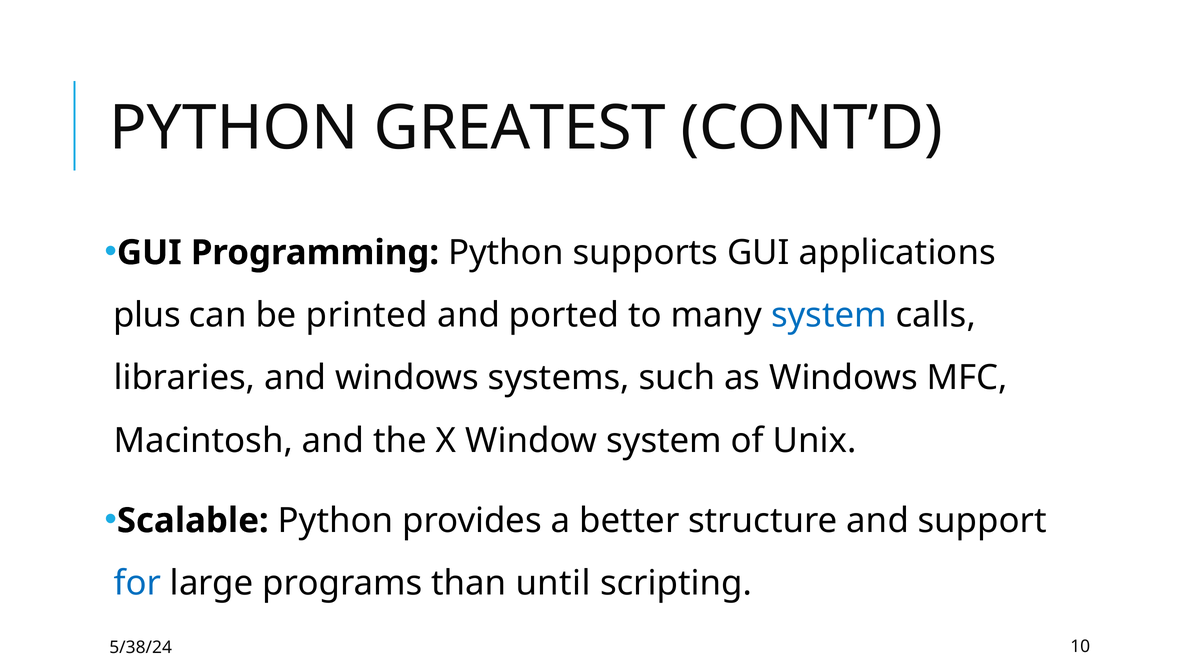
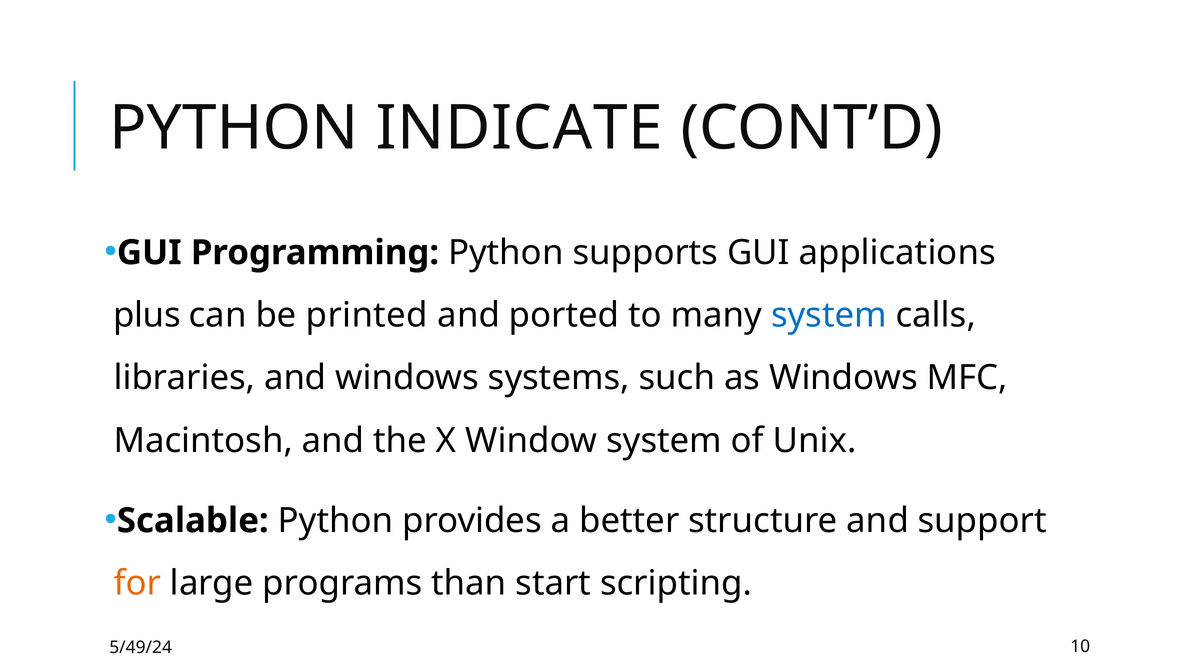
GREATEST: GREATEST -> INDICATE
for colour: blue -> orange
until: until -> start
5/38/24: 5/38/24 -> 5/49/24
